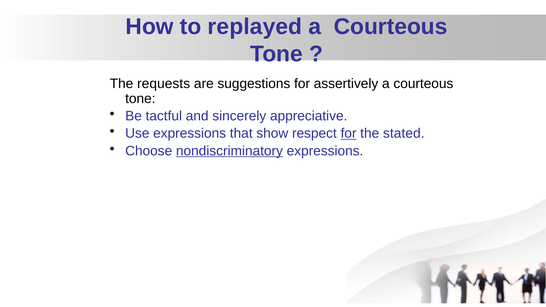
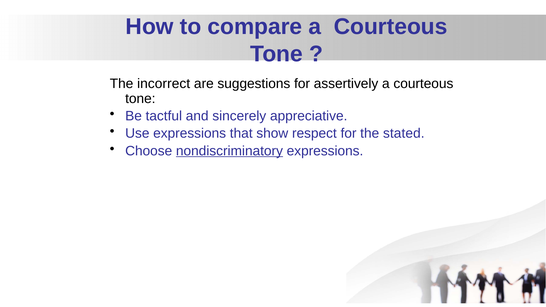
replayed: replayed -> compare
requests: requests -> incorrect
for at (349, 133) underline: present -> none
